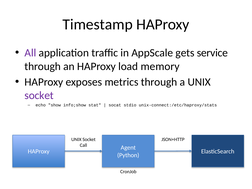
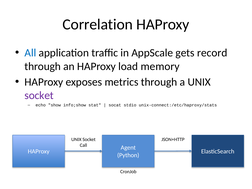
Timestamp: Timestamp -> Correlation
All colour: purple -> blue
service: service -> record
